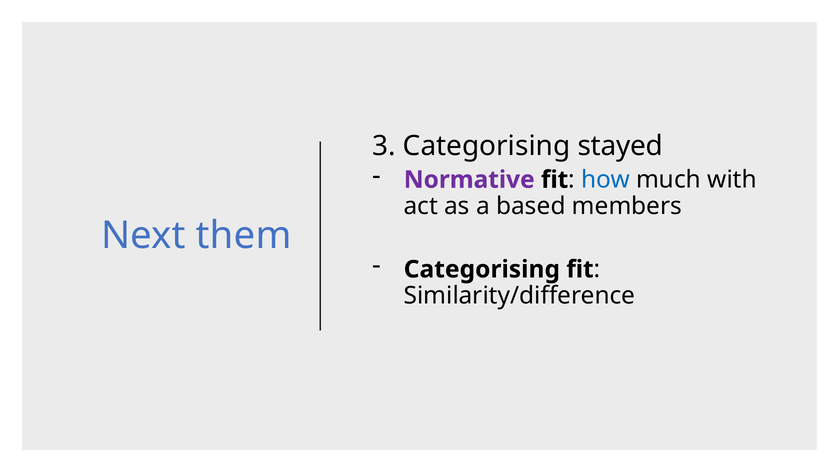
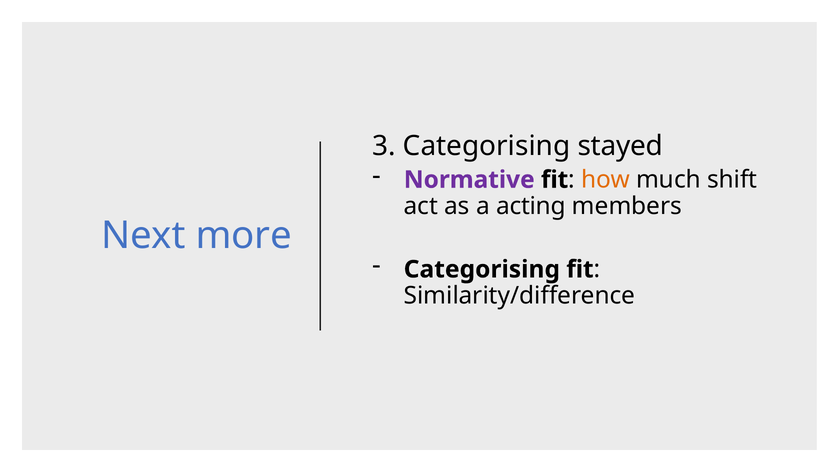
how colour: blue -> orange
with: with -> shift
based: based -> acting
them: them -> more
